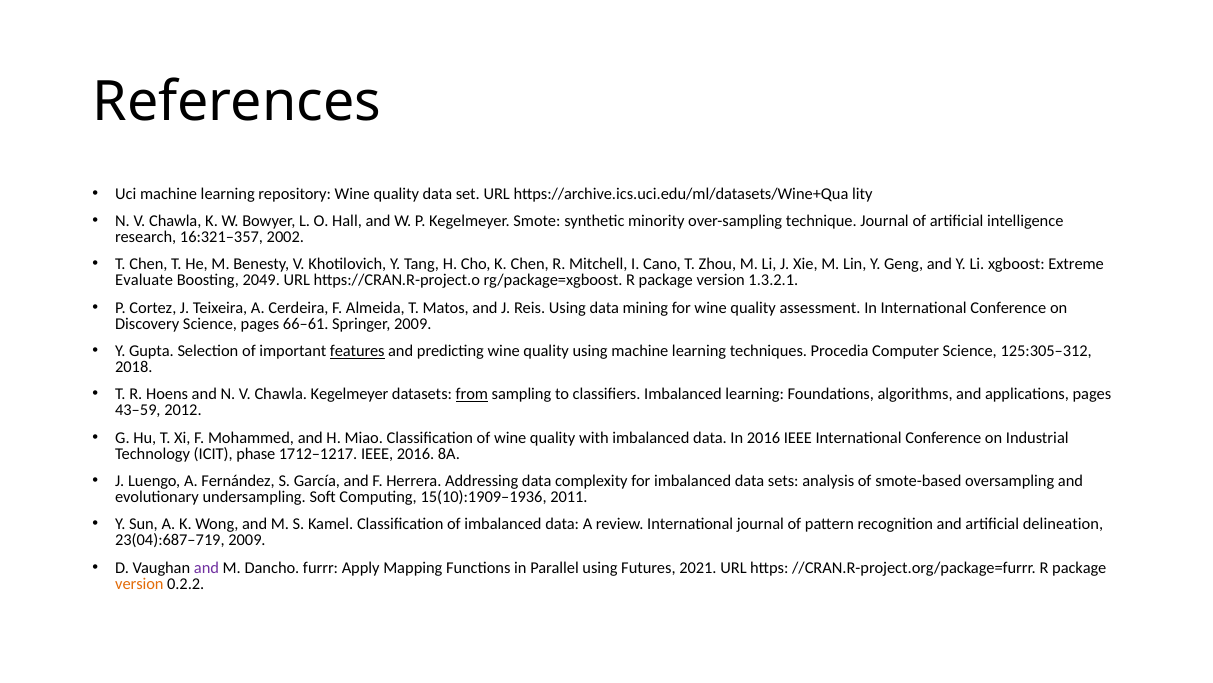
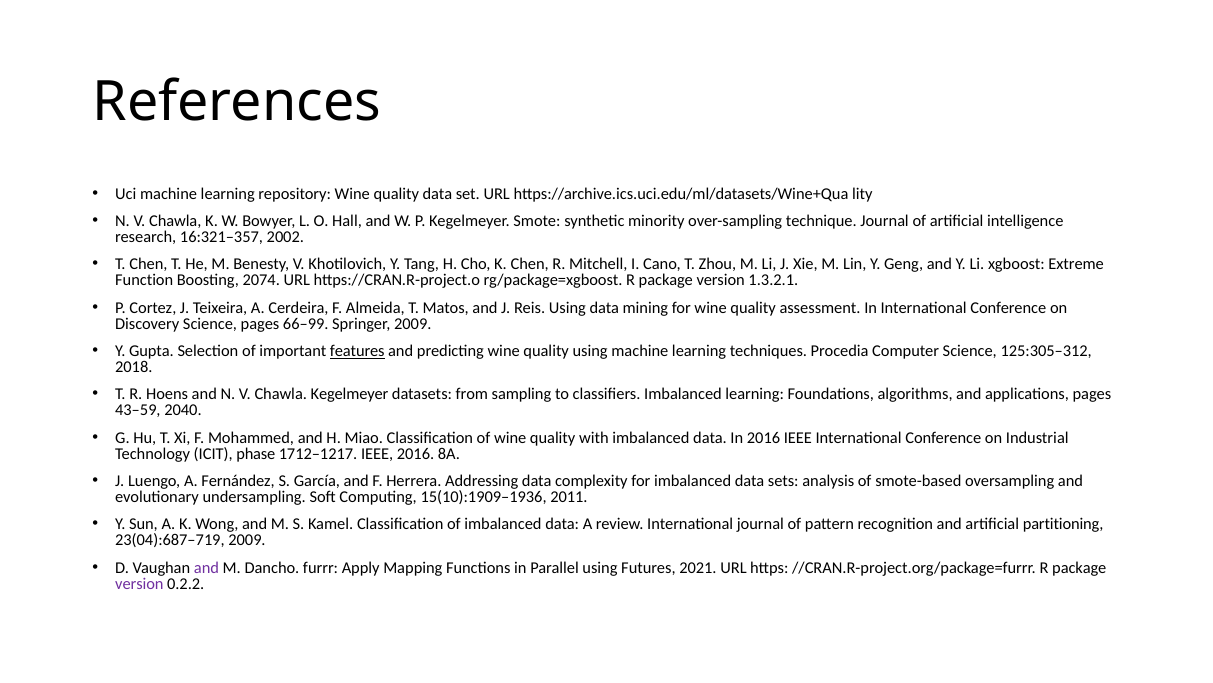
Evaluate: Evaluate -> Function
2049: 2049 -> 2074
66–61: 66–61 -> 66–99
from underline: present -> none
2012: 2012 -> 2040
delineation: delineation -> partitioning
version at (139, 583) colour: orange -> purple
